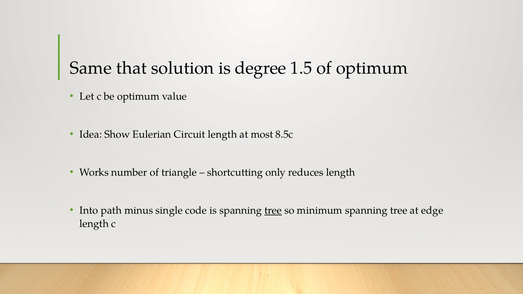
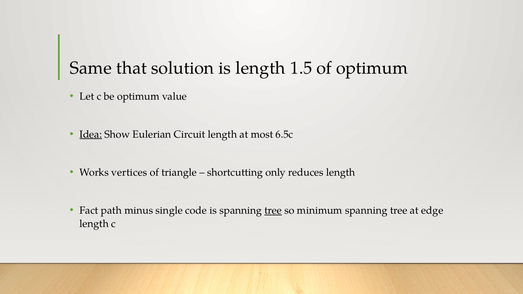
is degree: degree -> length
Idea underline: none -> present
8.5c: 8.5c -> 6.5c
number: number -> vertices
Into: Into -> Fact
